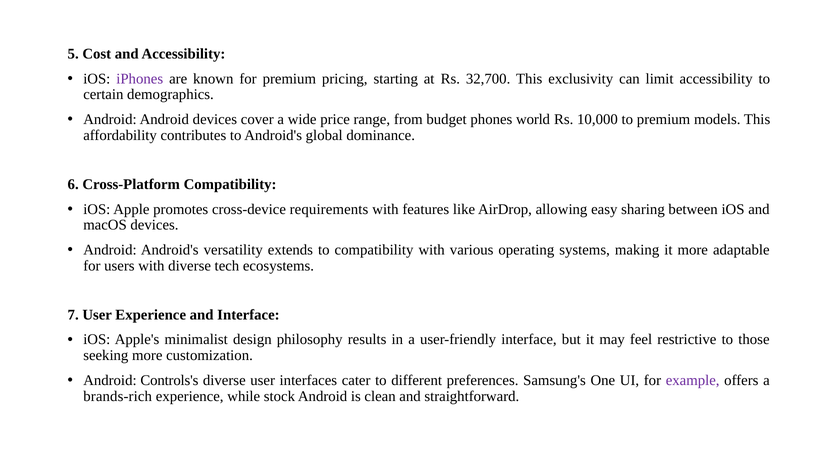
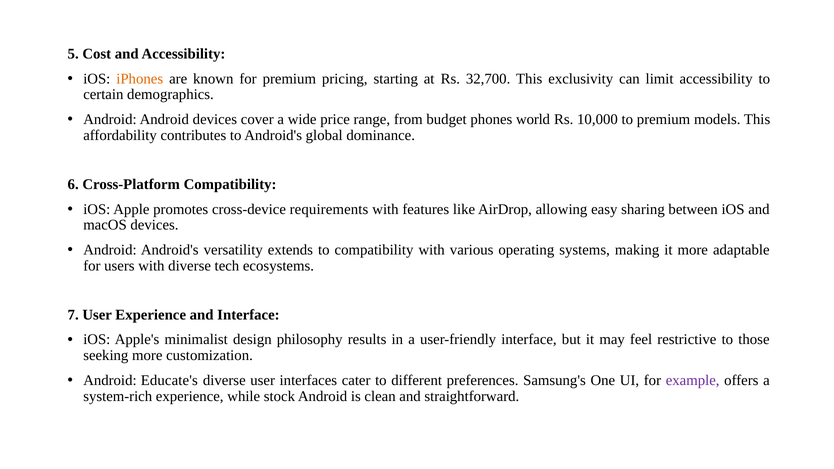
iPhones colour: purple -> orange
Controls's: Controls's -> Educate's
brands-rich: brands-rich -> system-rich
